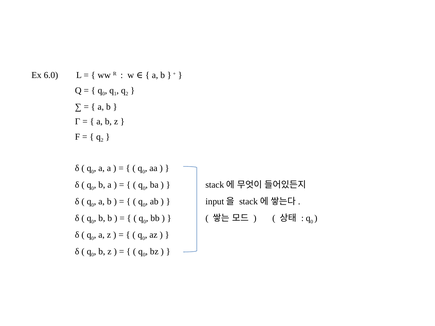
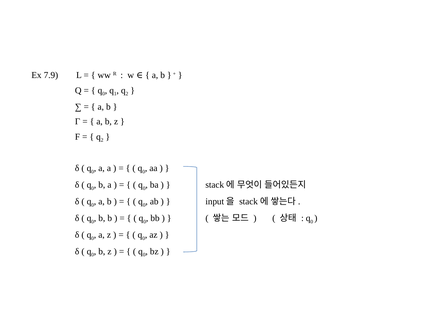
6.0: 6.0 -> 7.9
